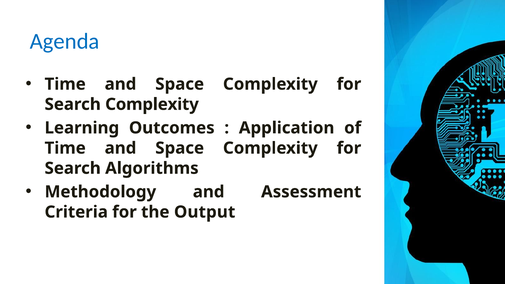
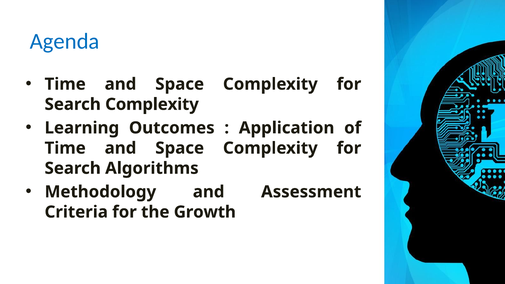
Output: Output -> Growth
